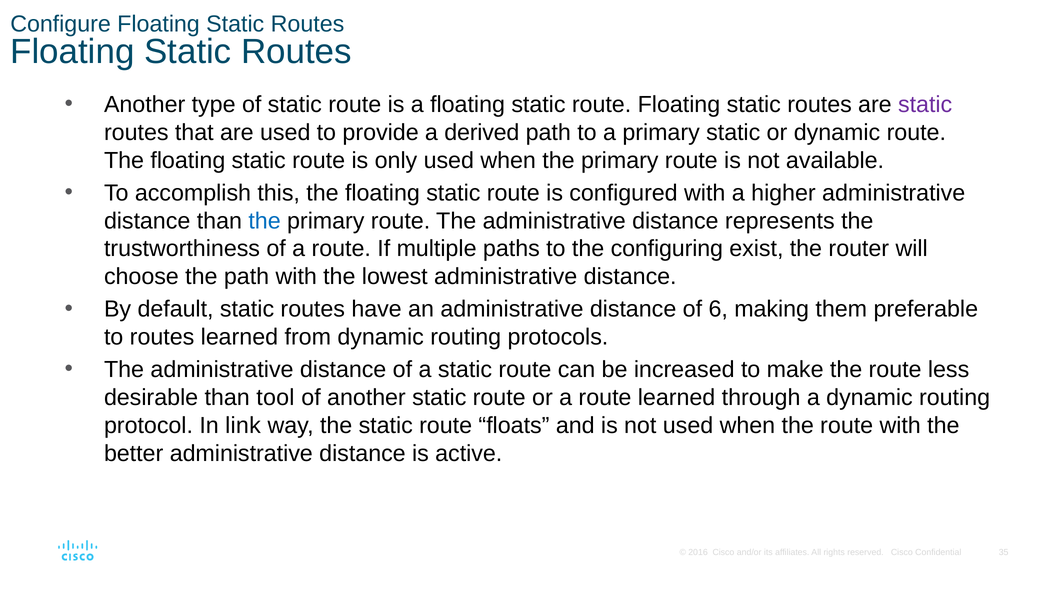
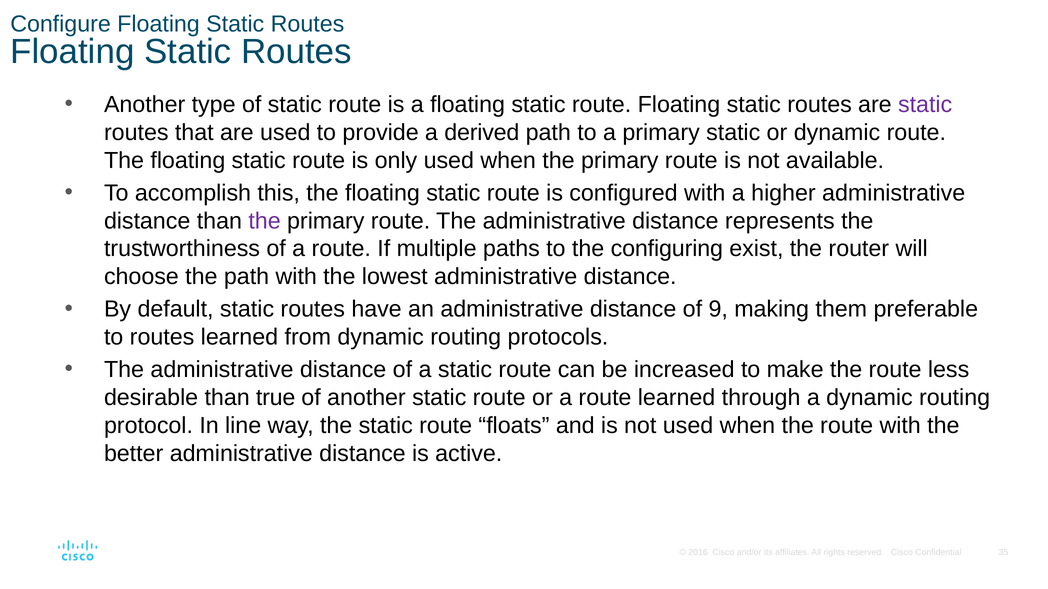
the at (265, 221) colour: blue -> purple
6: 6 -> 9
tool: tool -> true
link: link -> line
